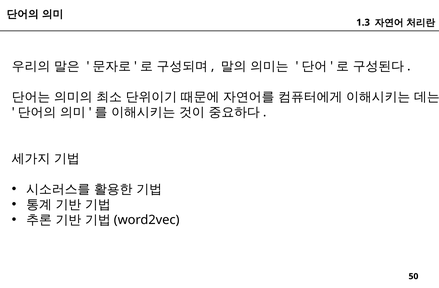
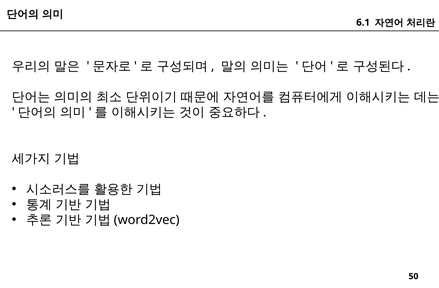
1.3: 1.3 -> 6.1
